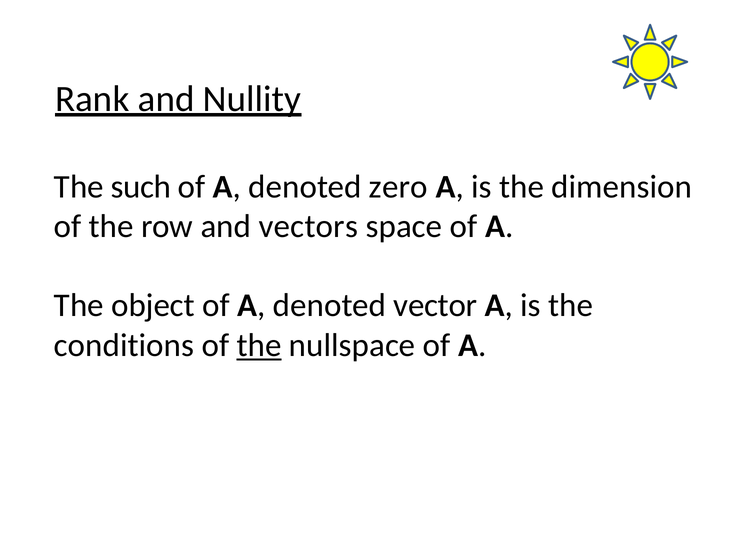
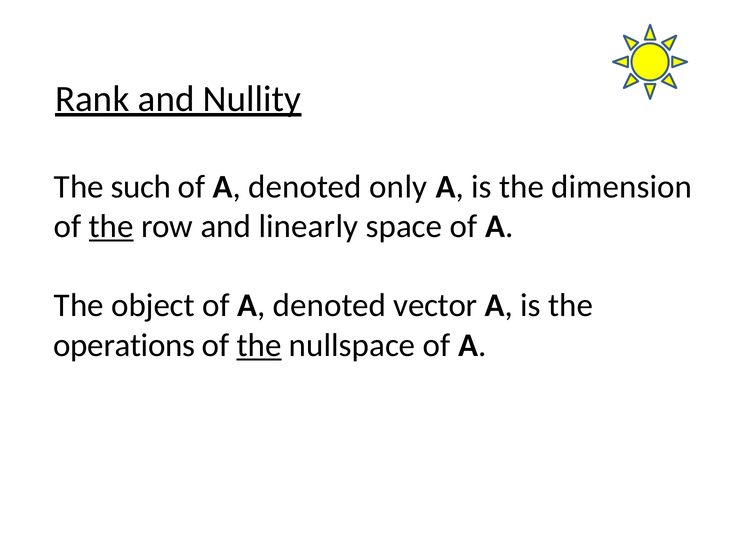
zero: zero -> only
the at (111, 226) underline: none -> present
vectors: vectors -> linearly
conditions: conditions -> operations
